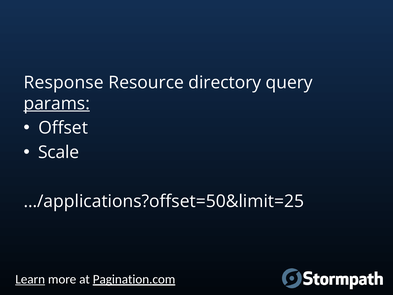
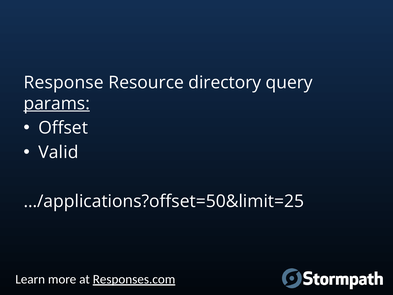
Scale: Scale -> Valid
Learn underline: present -> none
Pagination.com: Pagination.com -> Responses.com
